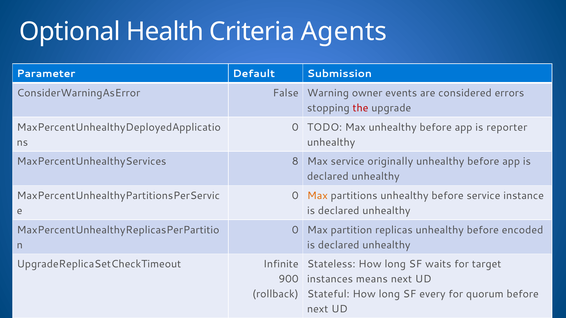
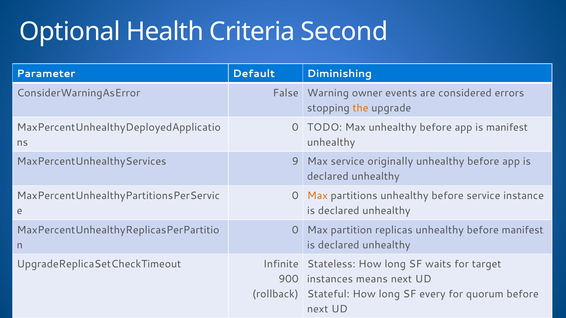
Agents: Agents -> Second
Submission: Submission -> Diminishing
the colour: red -> orange
is reporter: reporter -> manifest
8: 8 -> 9
before encoded: encoded -> manifest
